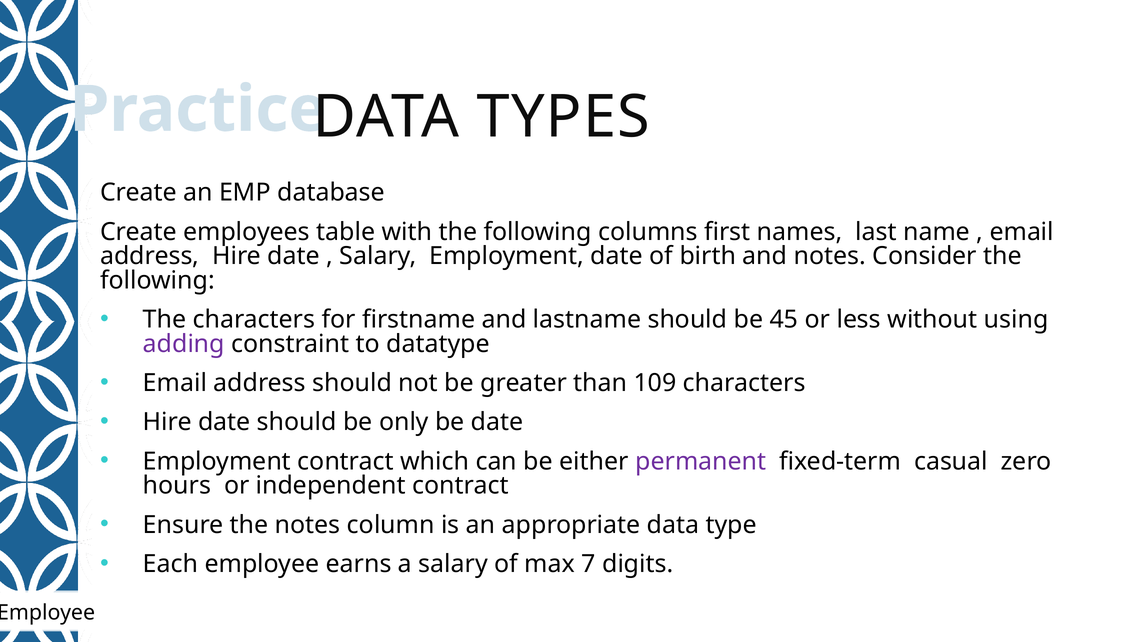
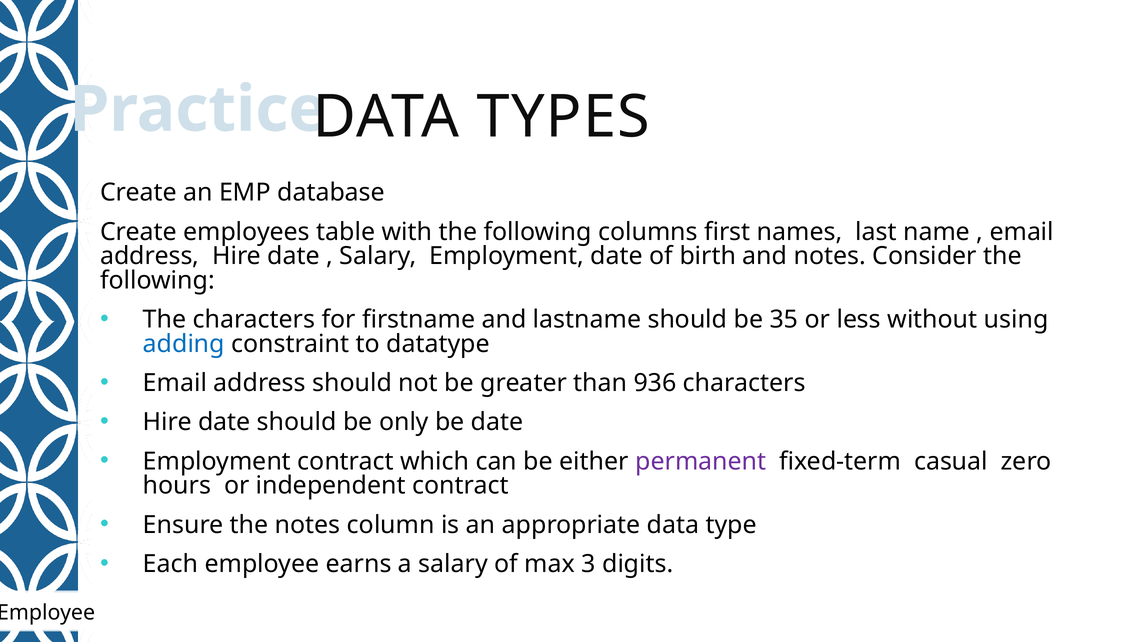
45: 45 -> 35
adding colour: purple -> blue
109: 109 -> 936
7: 7 -> 3
